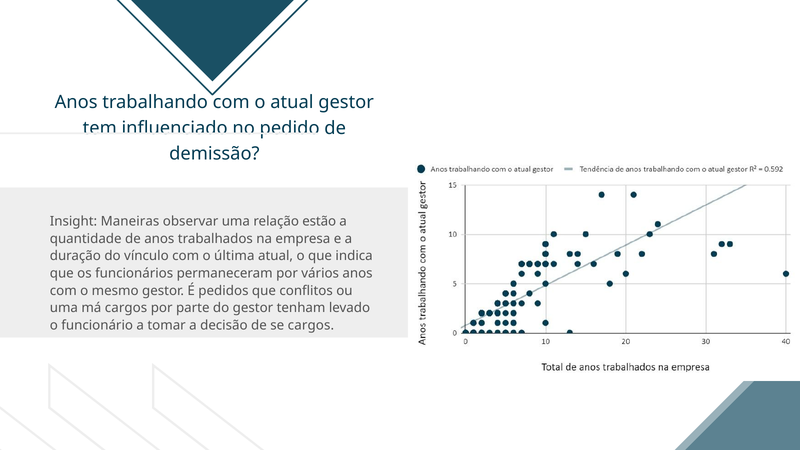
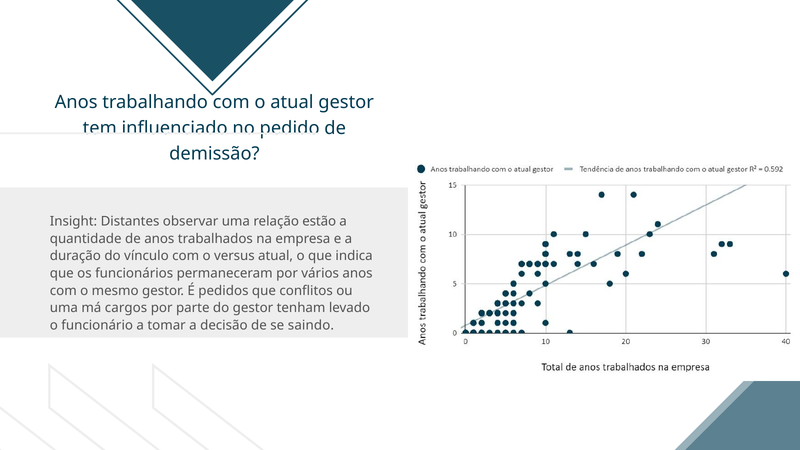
Maneiras: Maneiras -> Distantes
última: última -> versus
se cargos: cargos -> saindo
